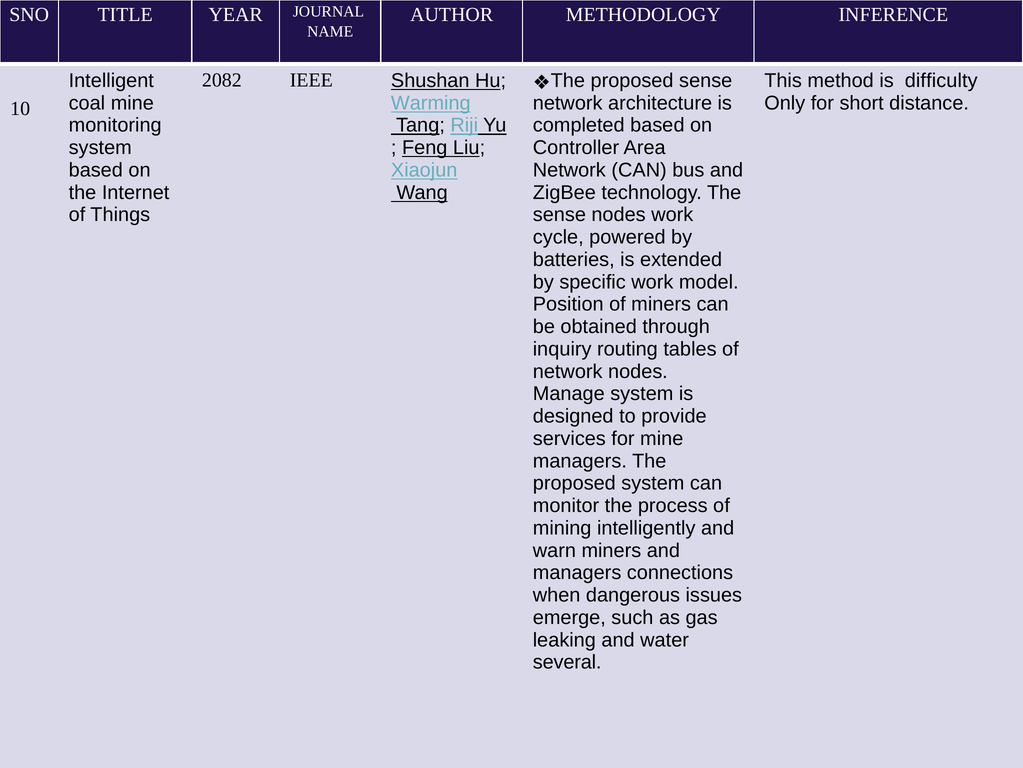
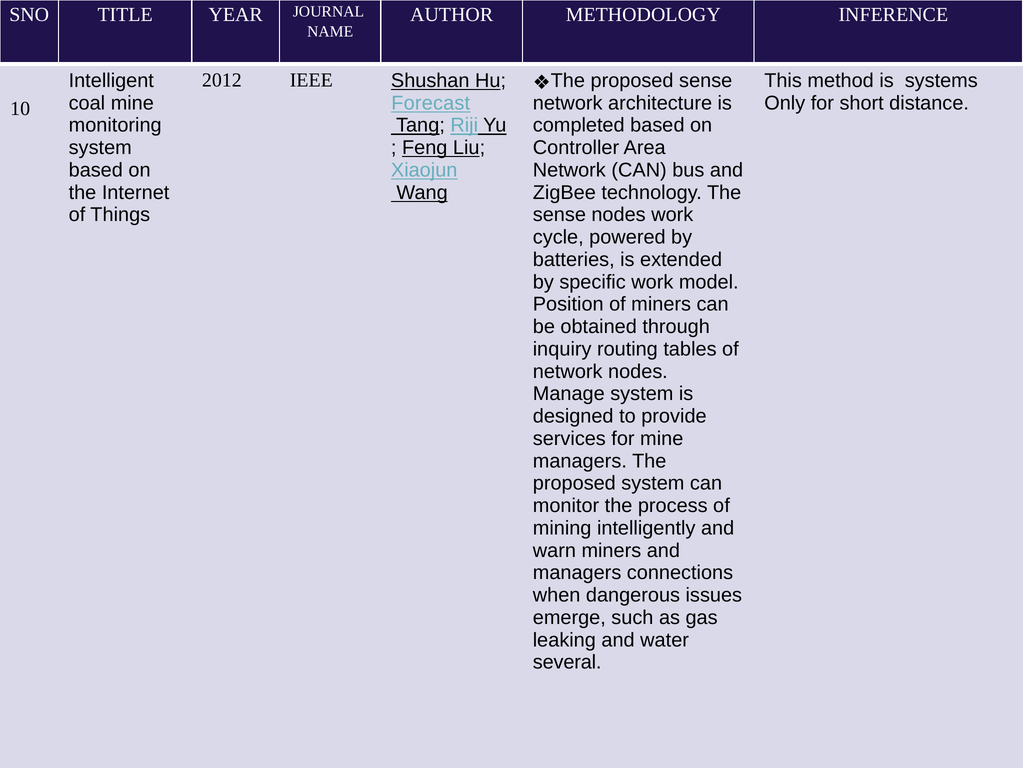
2082: 2082 -> 2012
difficulty: difficulty -> systems
Warming: Warming -> Forecast
